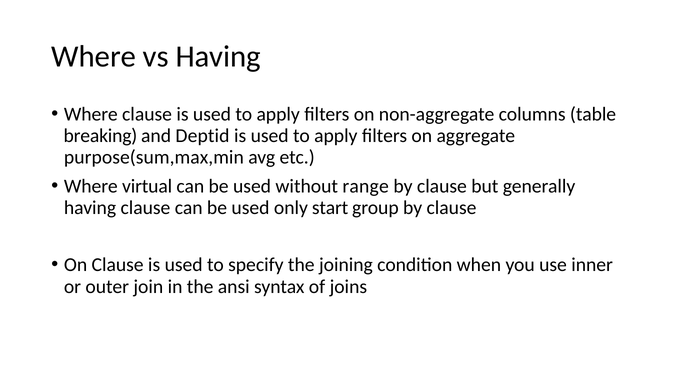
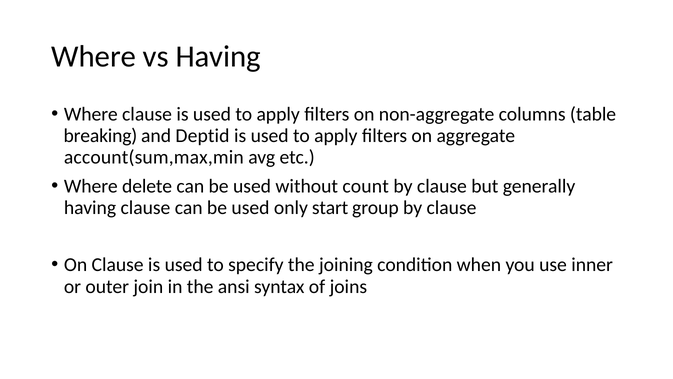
purpose(sum,max,min: purpose(sum,max,min -> account(sum,max,min
virtual: virtual -> delete
range: range -> count
